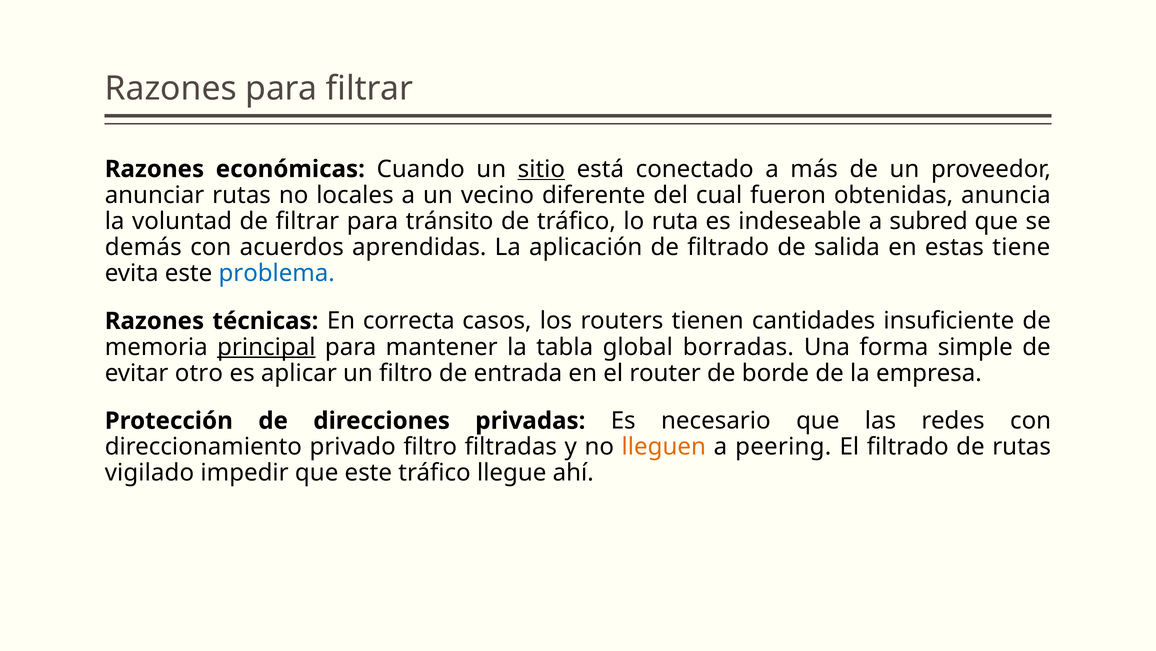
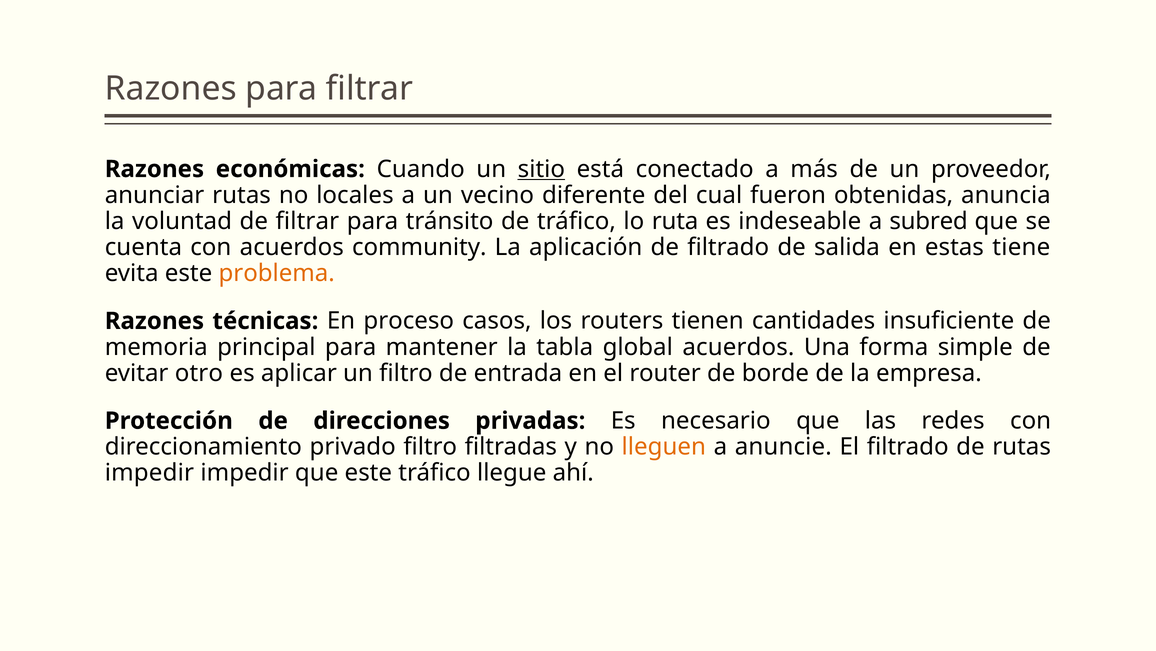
demás: demás -> cuenta
aprendidas: aprendidas -> community
problema colour: blue -> orange
correcta: correcta -> proceso
principal underline: present -> none
global borradas: borradas -> acuerdos
peering: peering -> anuncie
vigilado at (149, 472): vigilado -> impedir
